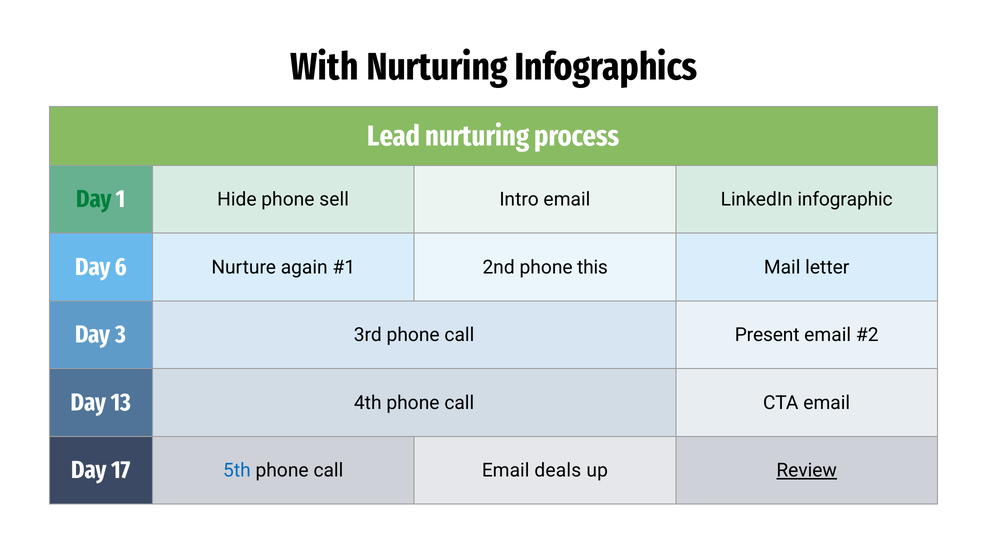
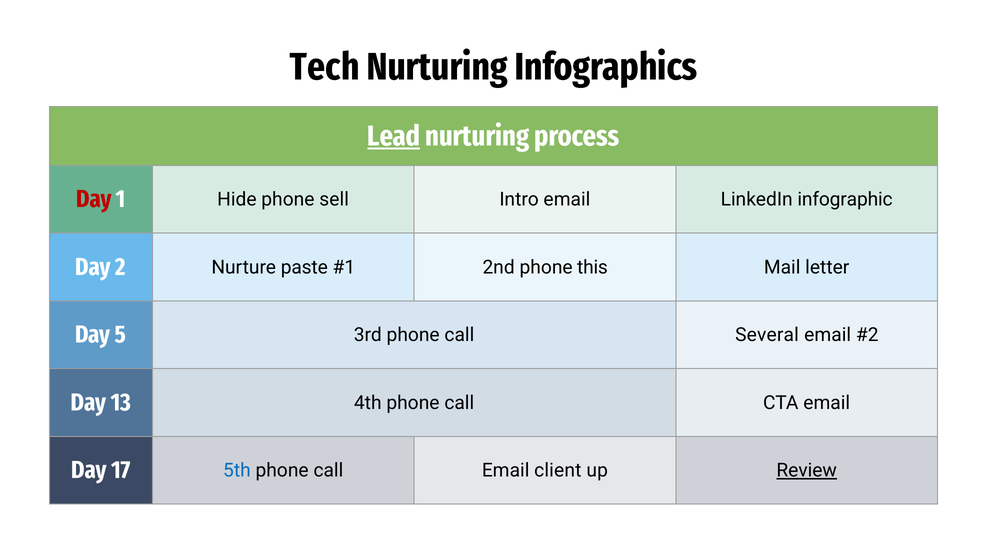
With: With -> Tech
Lead underline: none -> present
Day at (94, 199) colour: green -> red
6: 6 -> 2
again: again -> paste
3: 3 -> 5
Present: Present -> Several
deals: deals -> client
